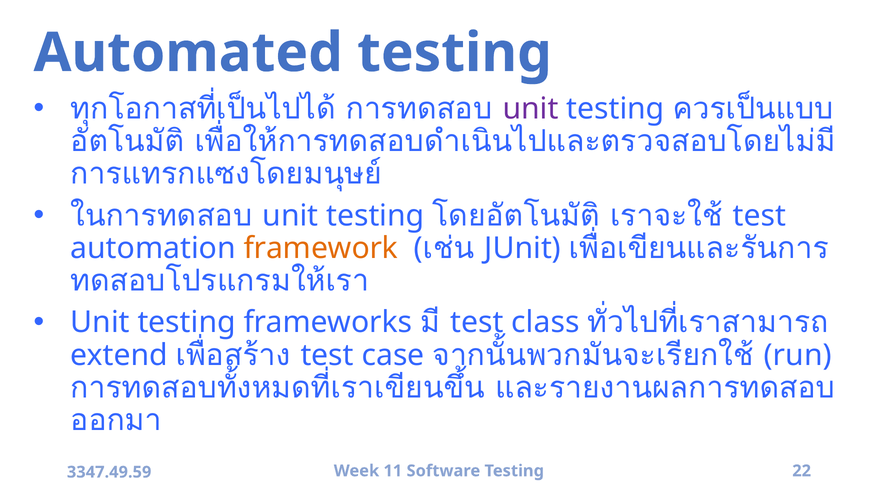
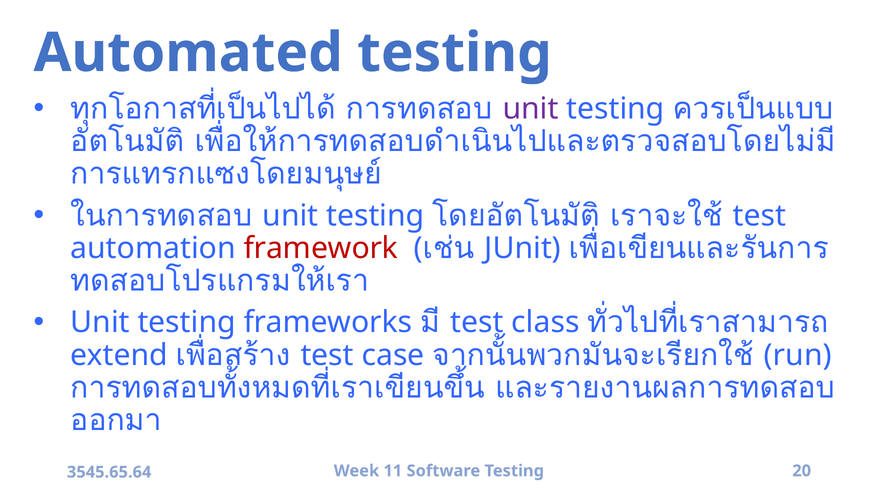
framework colour: orange -> red
22: 22 -> 20
3347.49.59: 3347.49.59 -> 3545.65.64
